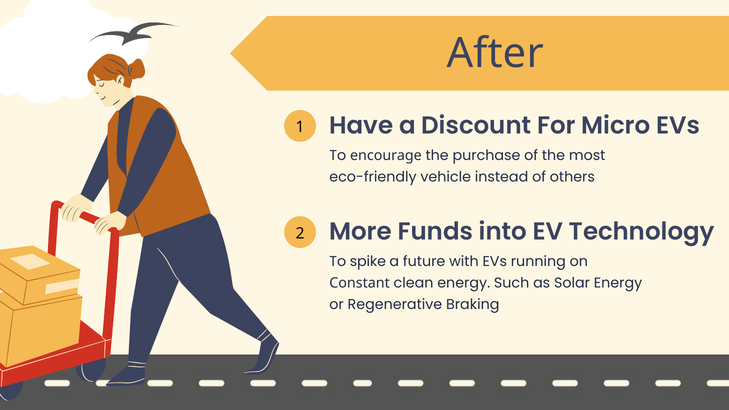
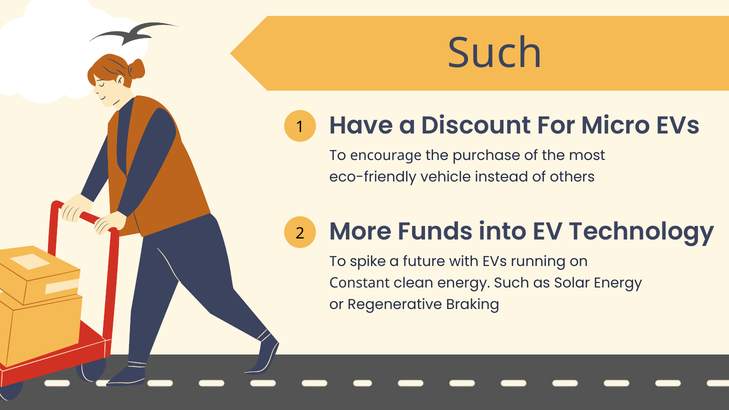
After at (495, 54): After -> Such
